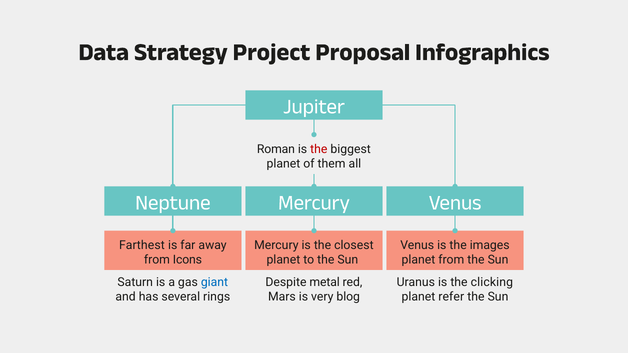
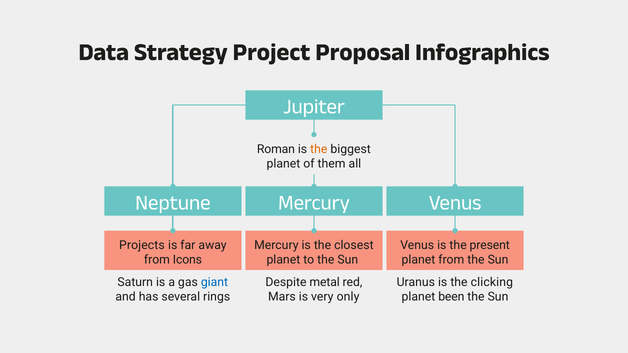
the at (319, 149) colour: red -> orange
Farthest: Farthest -> Projects
images: images -> present
blog: blog -> only
refer: refer -> been
